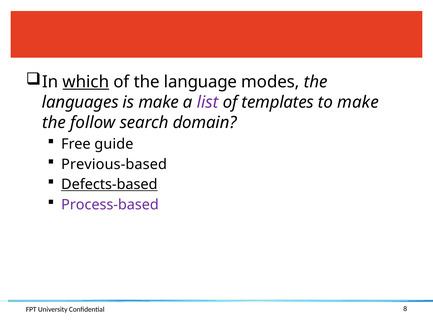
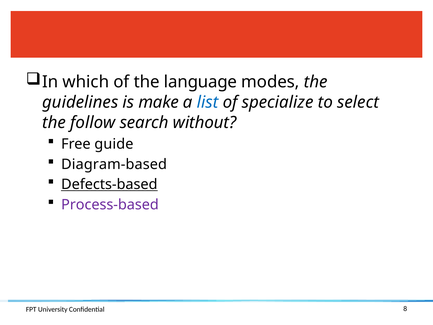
which underline: present -> none
languages: languages -> guidelines
list colour: purple -> blue
templates: templates -> specialize
to make: make -> select
domain: domain -> without
Previous-based: Previous-based -> Diagram-based
